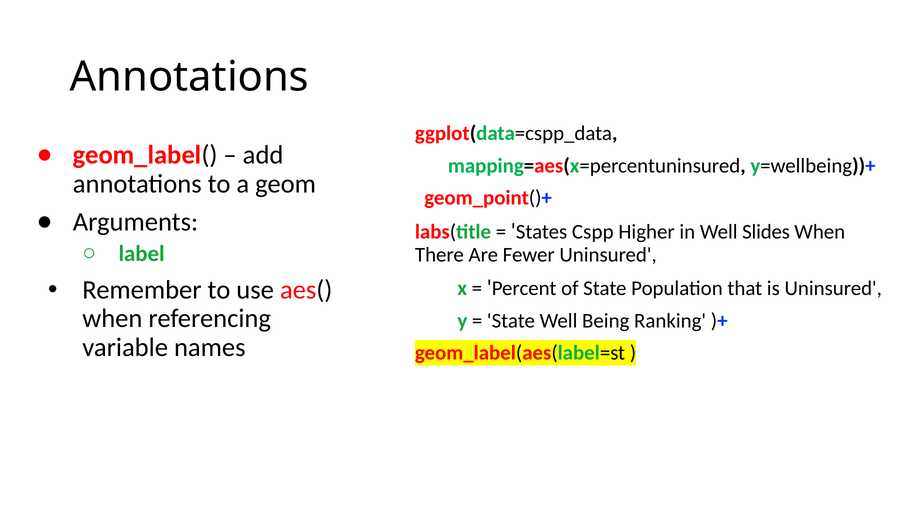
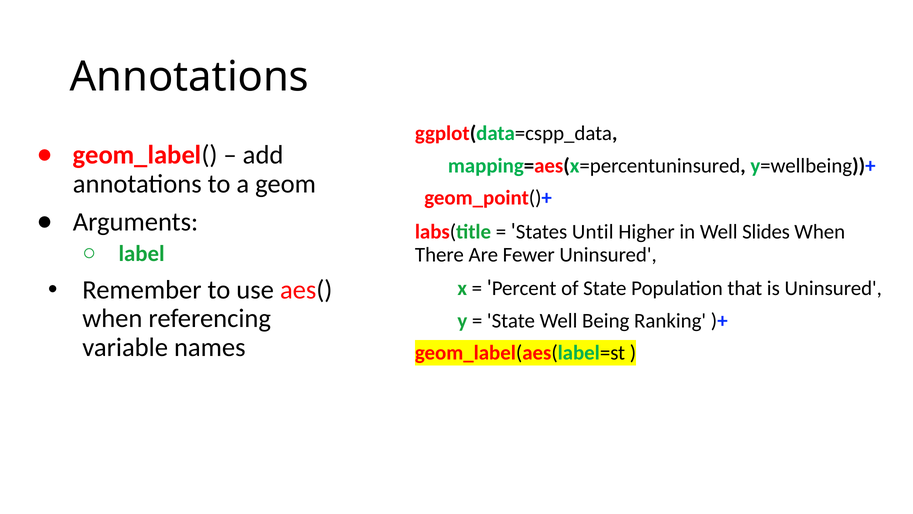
Cspp: Cspp -> Until
